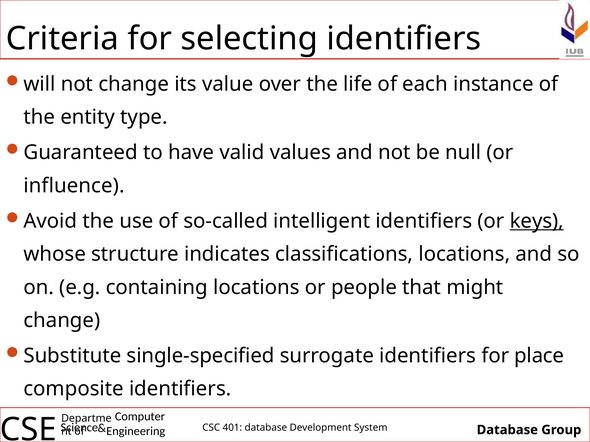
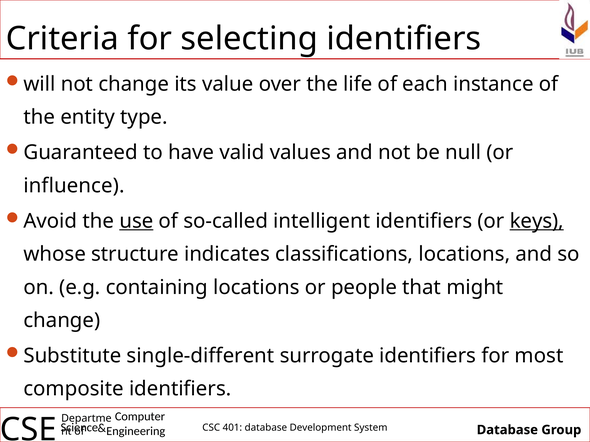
use underline: none -> present
single-specified: single-specified -> single-different
place: place -> most
